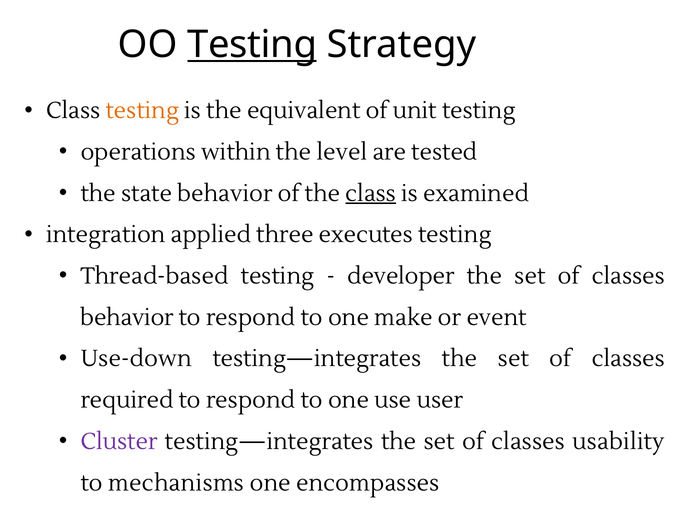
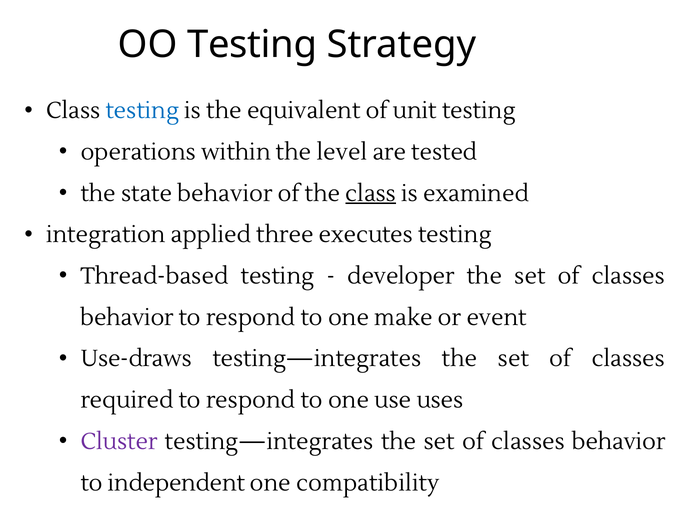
Testing at (252, 45) underline: present -> none
testing at (142, 111) colour: orange -> blue
Use-down: Use-down -> Use-draws
user: user -> uses
usability at (618, 441): usability -> behavior
mechanisms: mechanisms -> independent
encompasses: encompasses -> compatibility
